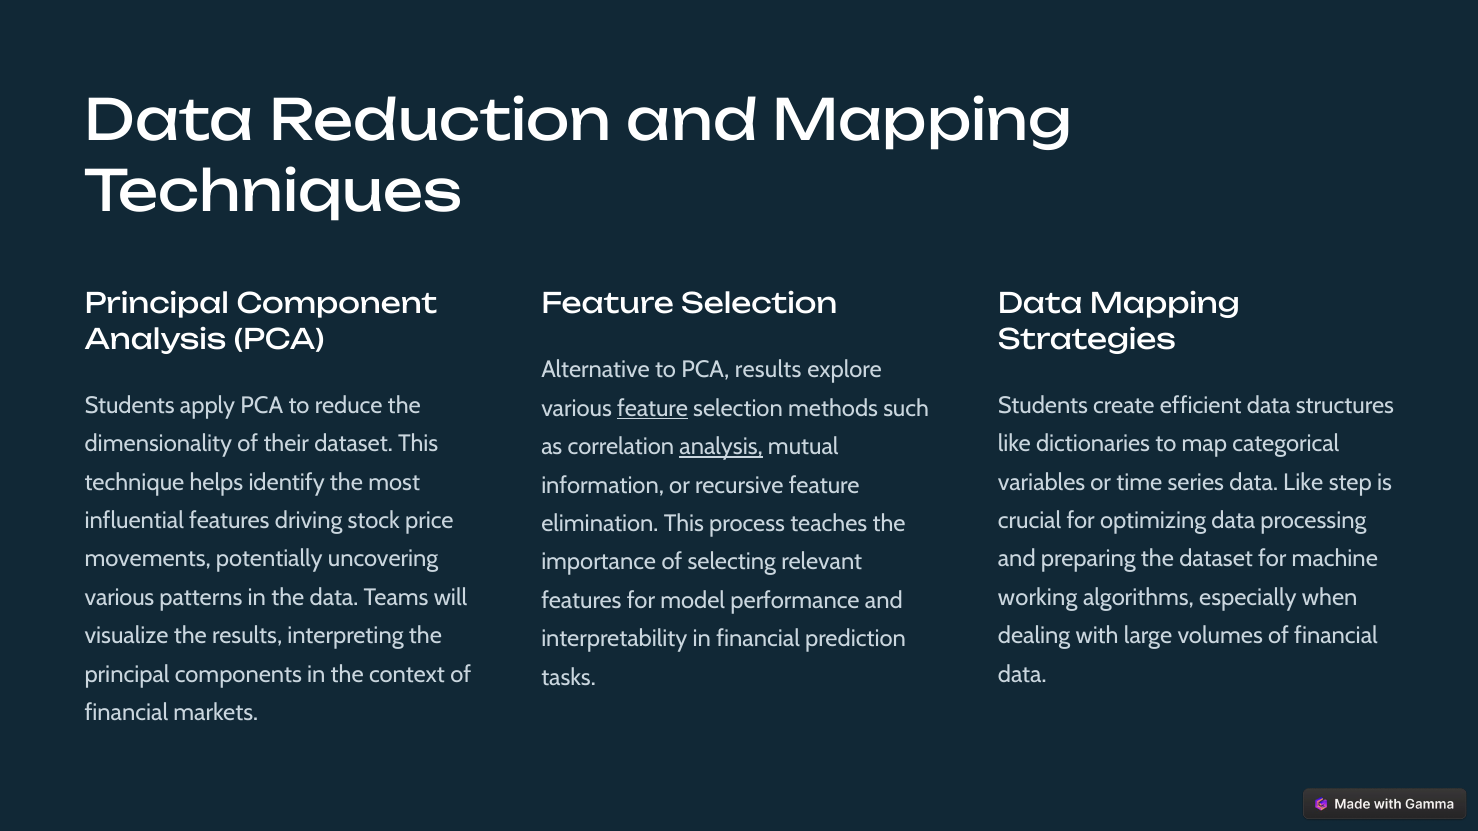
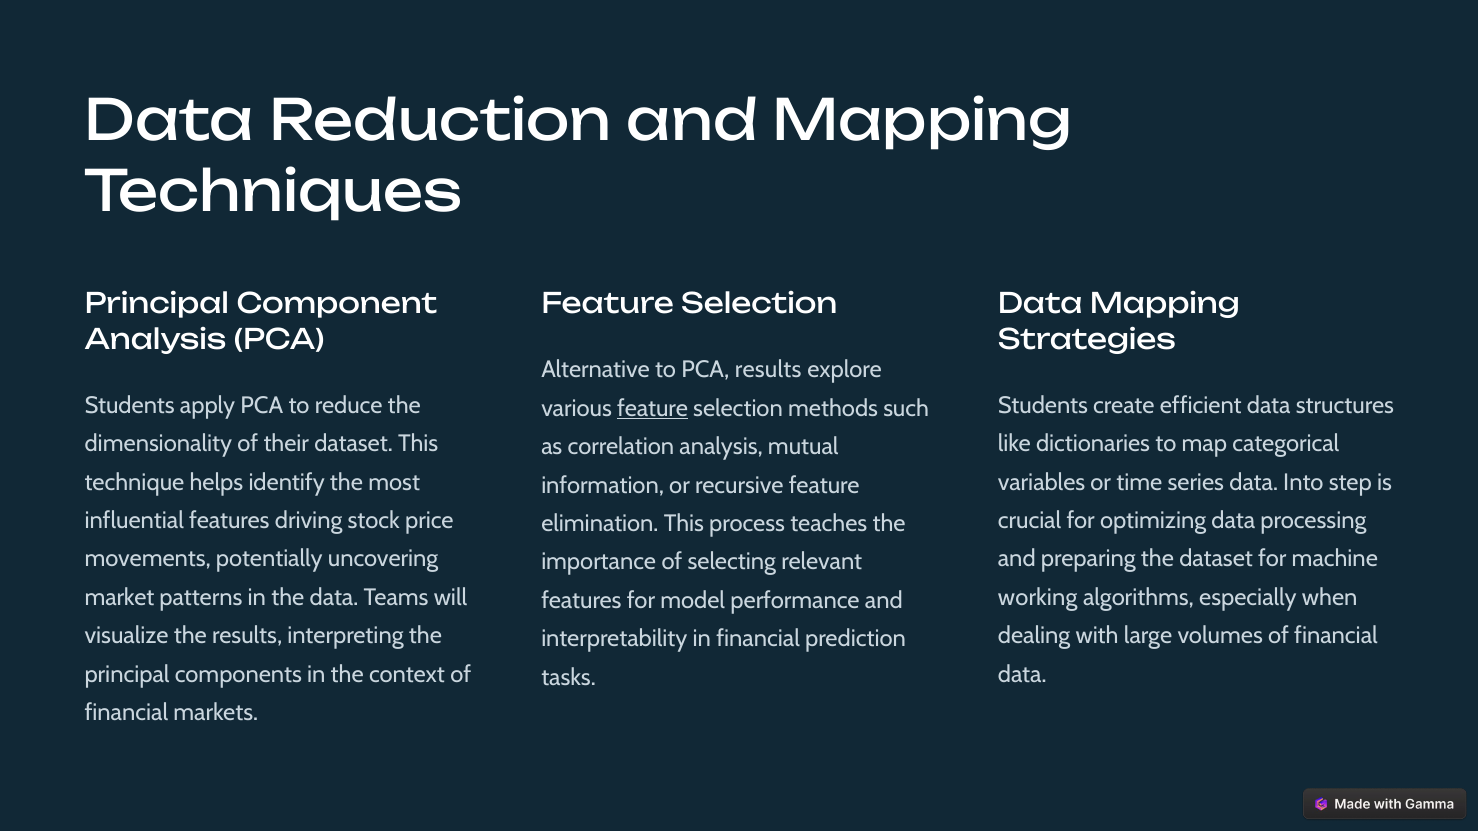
analysis at (721, 447) underline: present -> none
data Like: Like -> Into
various at (119, 598): various -> market
